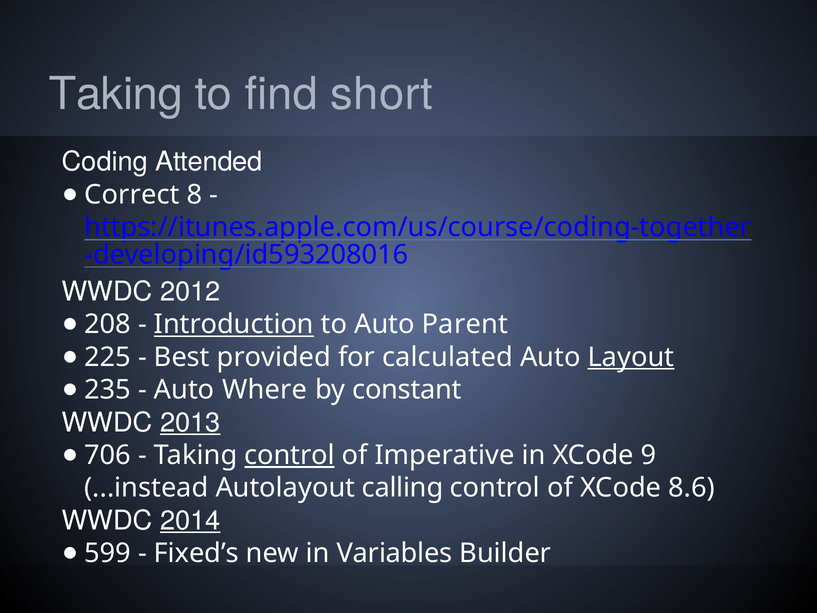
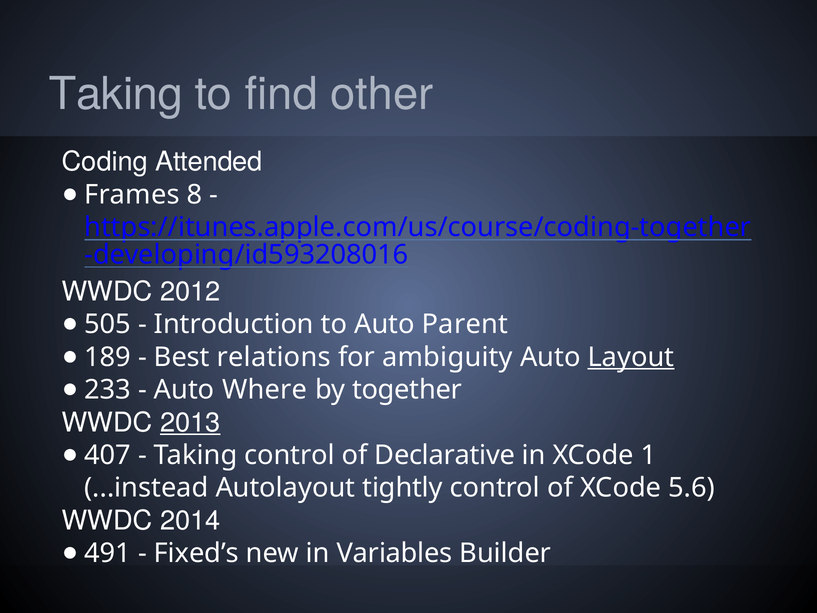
short: short -> other
Correct: Correct -> Frames
208: 208 -> 505
Introduction underline: present -> none
225: 225 -> 189
provided: provided -> relations
calculated: calculated -> ambiguity
235: 235 -> 233
constant: constant -> together
706: 706 -> 407
control at (290, 455) underline: present -> none
Imperative: Imperative -> Declarative
9: 9 -> 1
calling: calling -> tightly
8.6: 8.6 -> 5.6
2014 underline: present -> none
599: 599 -> 491
